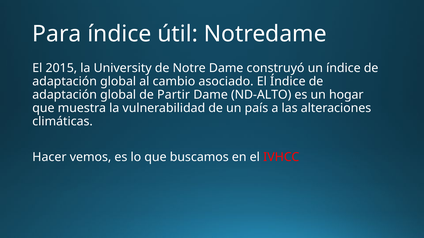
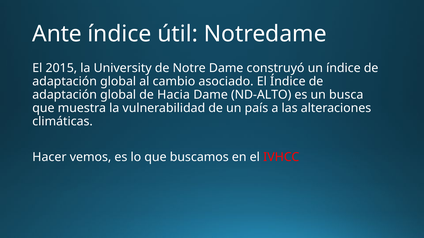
Para: Para -> Ante
Partir: Partir -> Hacia
hogar: hogar -> busca
